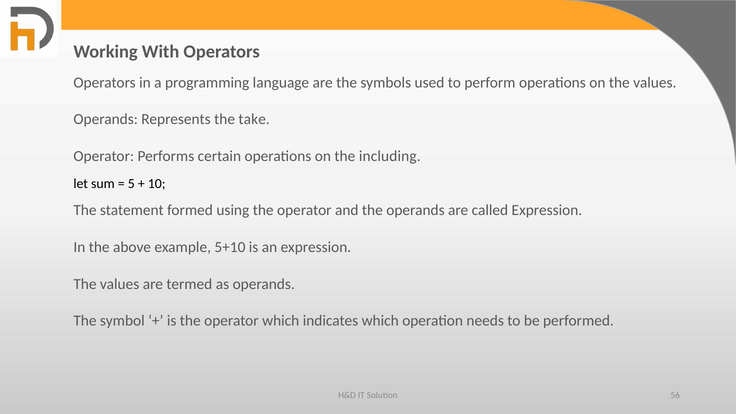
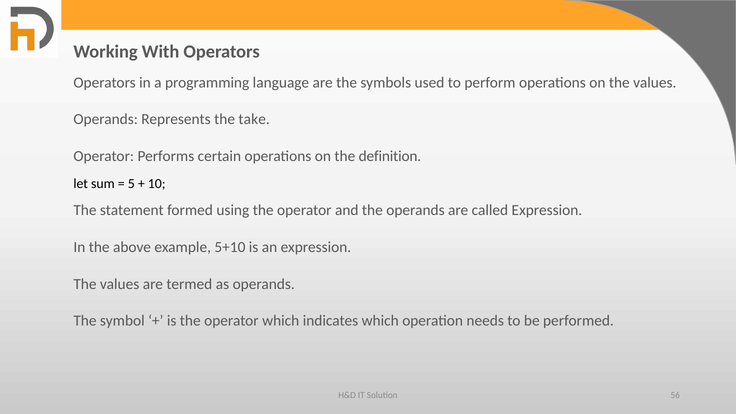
including: including -> definition
